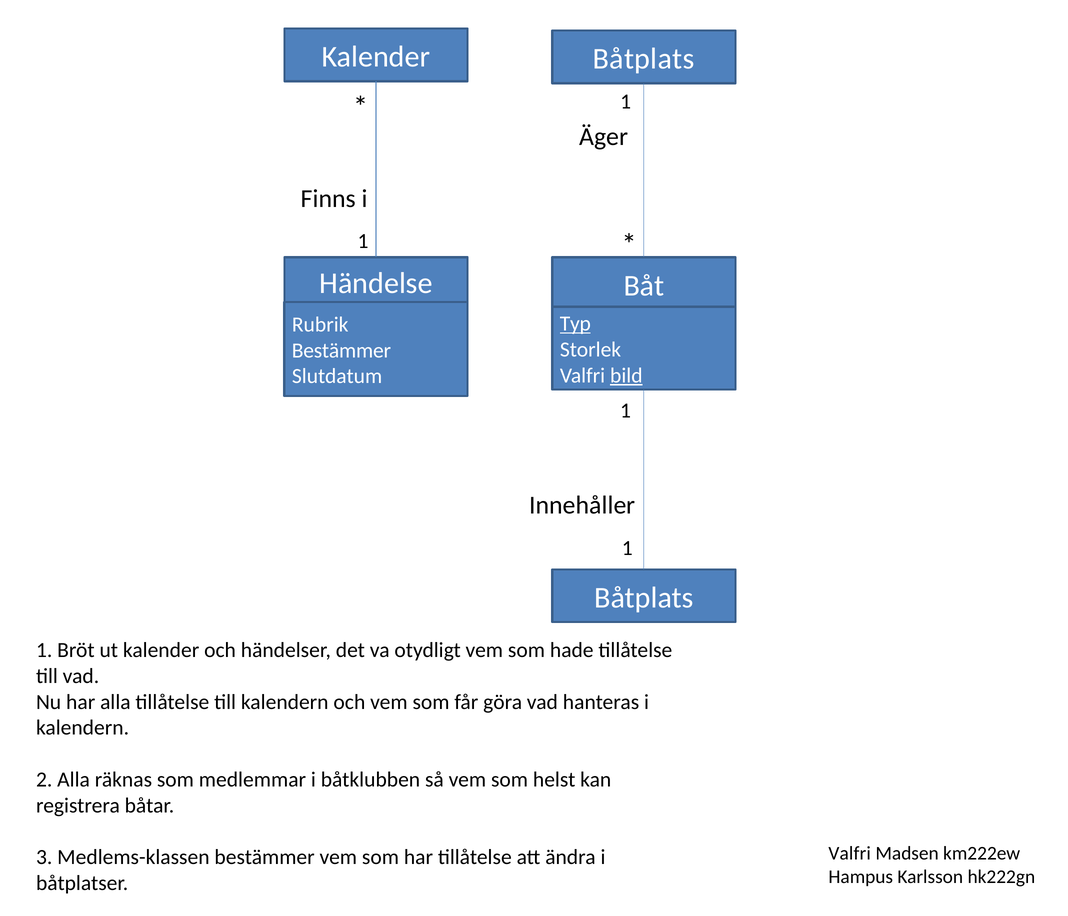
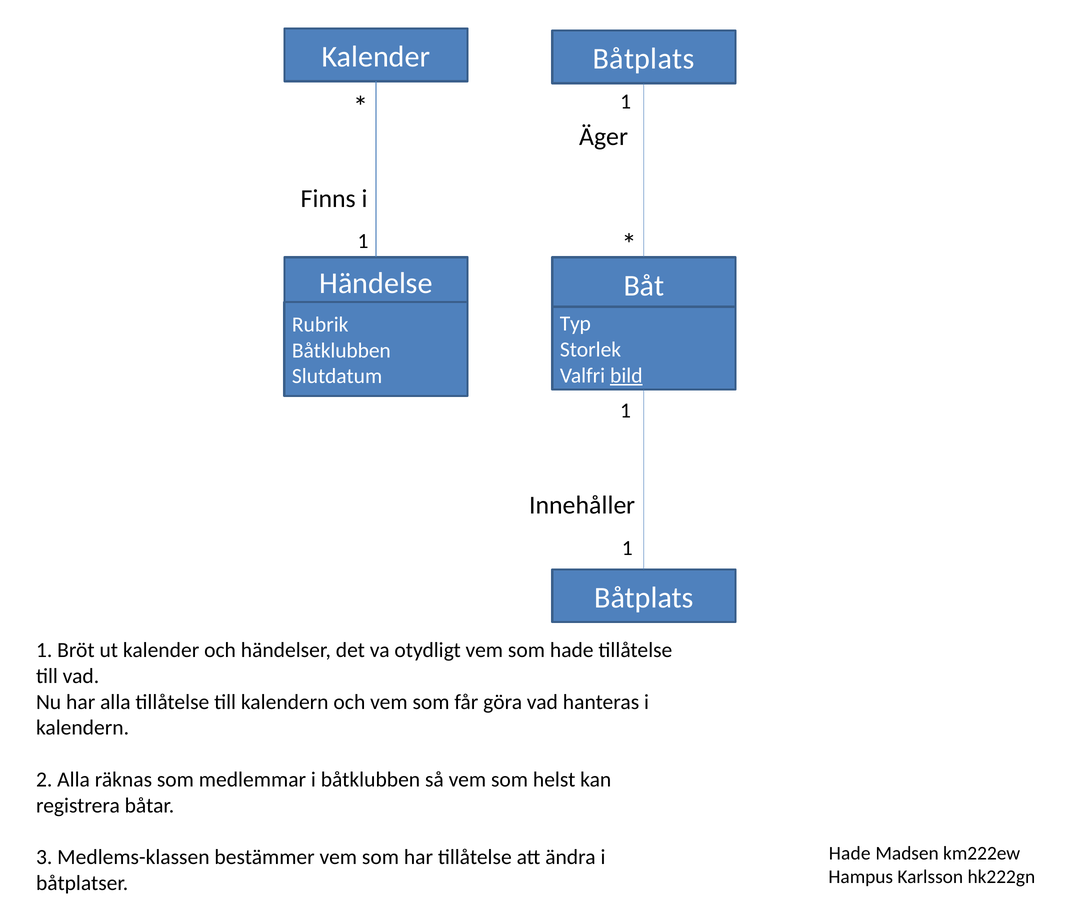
Typ underline: present -> none
Bestämmer at (341, 350): Bestämmer -> Båtklubben
Valfri at (850, 853): Valfri -> Hade
